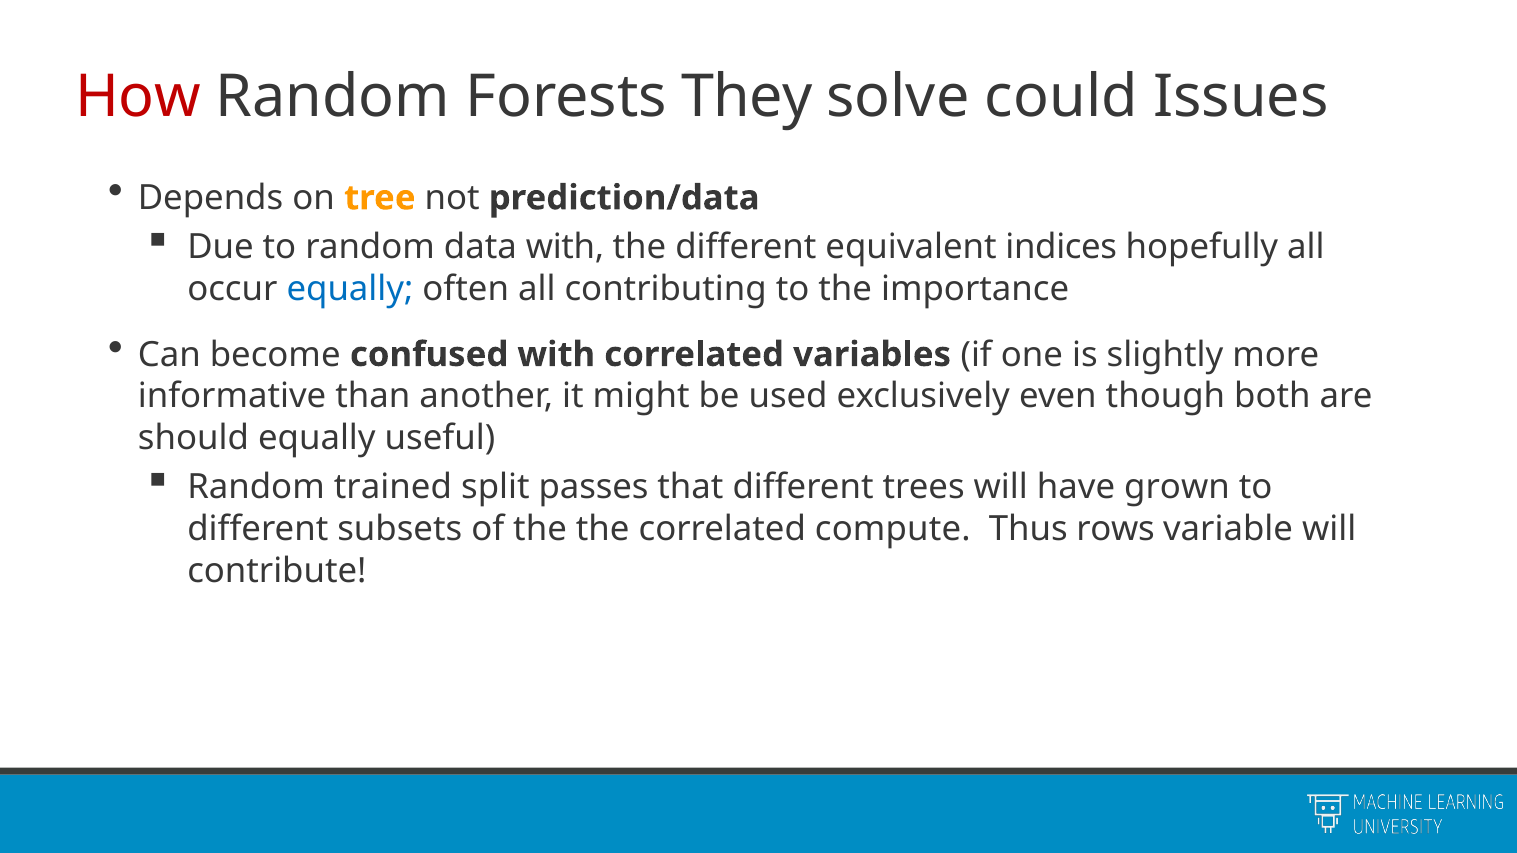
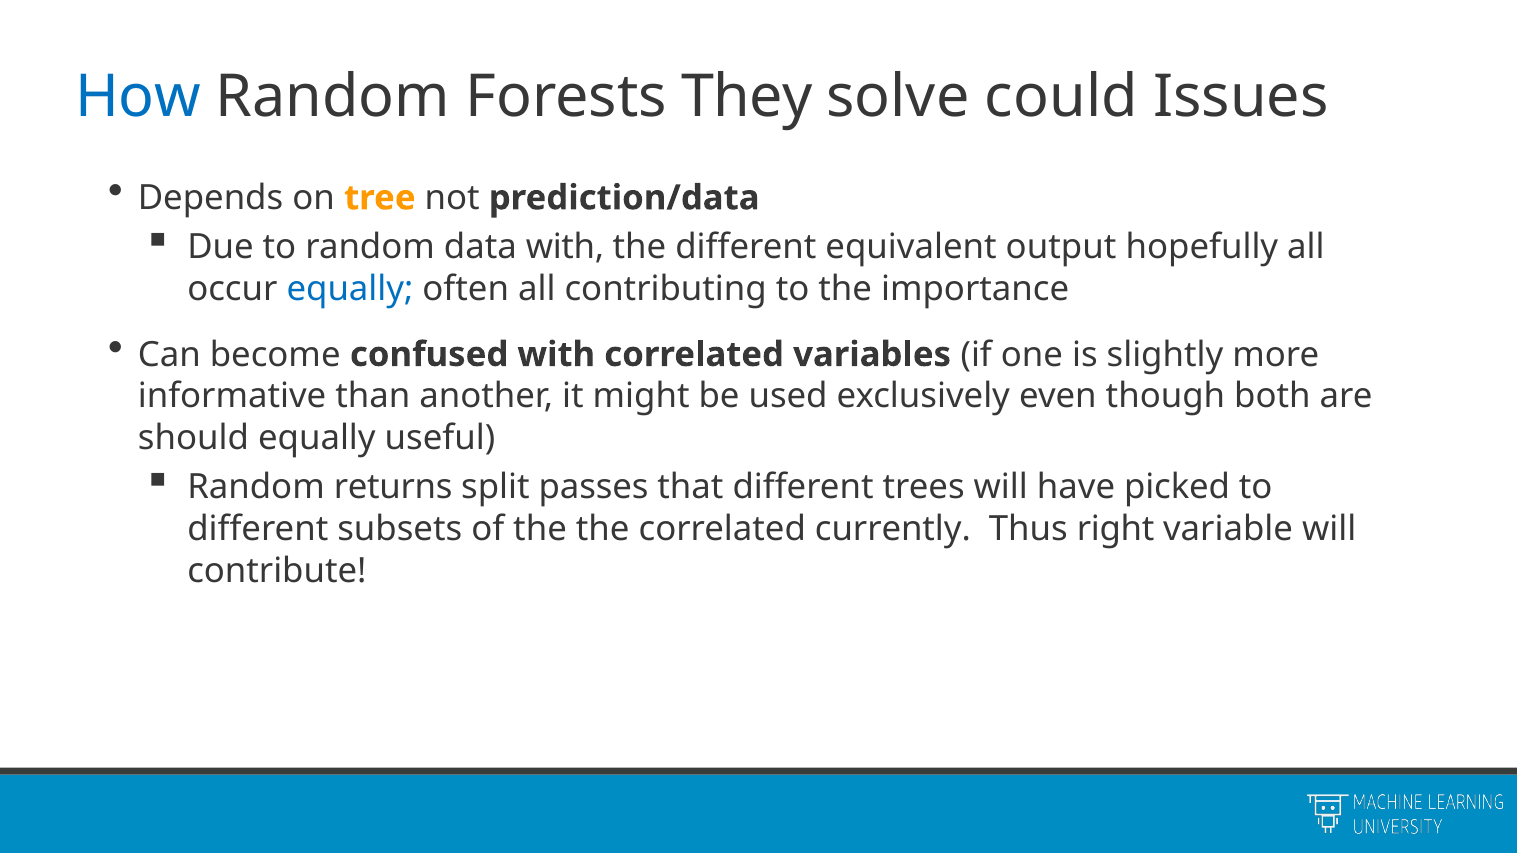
How colour: red -> blue
indices: indices -> output
trained: trained -> returns
grown: grown -> picked
compute: compute -> currently
rows: rows -> right
